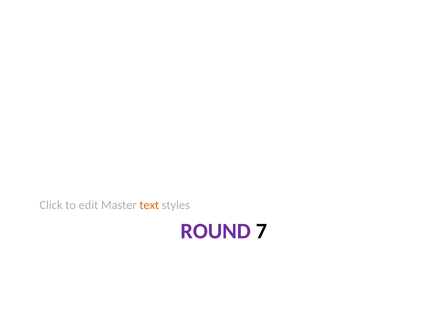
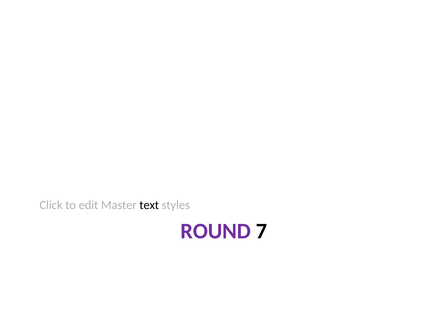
text colour: orange -> black
